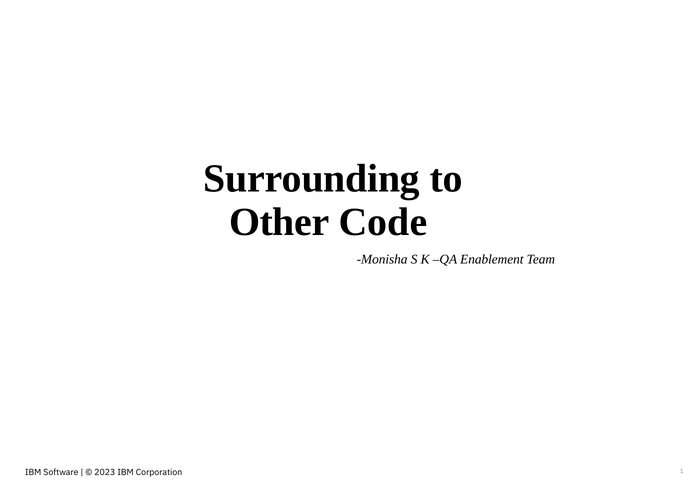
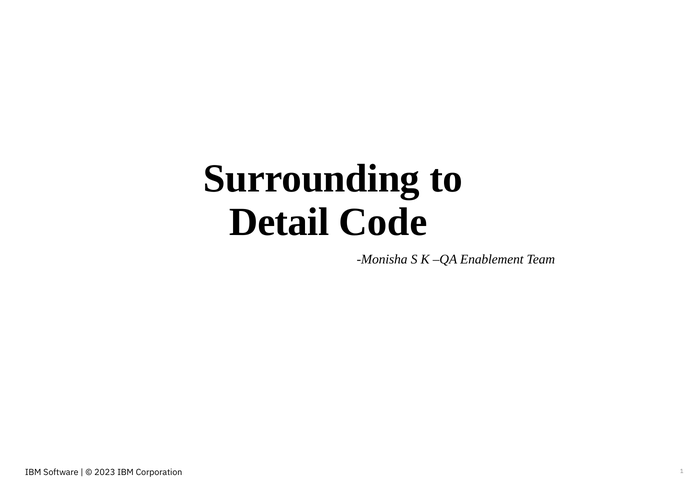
Other: Other -> Detail
